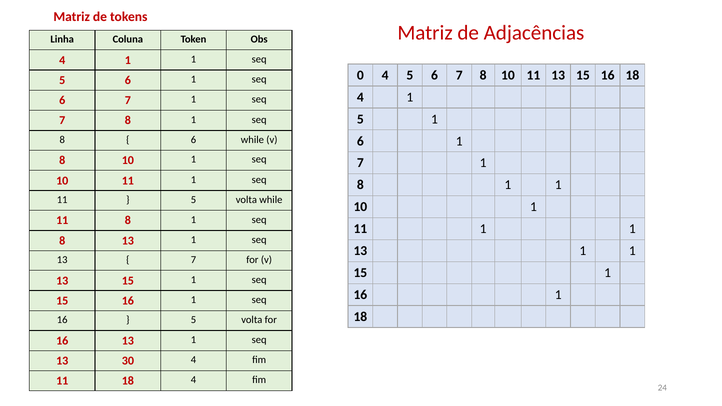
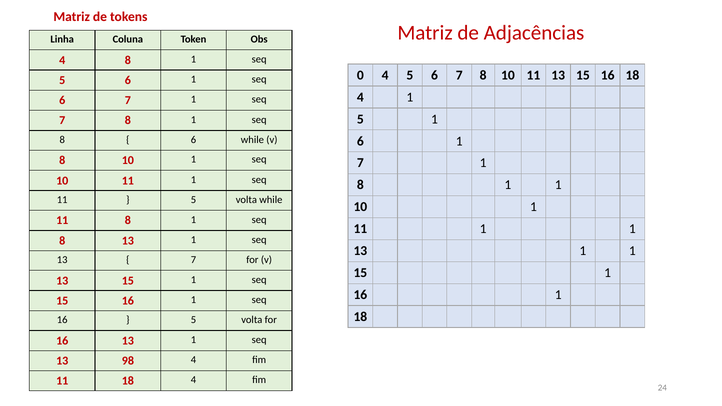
1 at (128, 60): 1 -> 8
30: 30 -> 98
